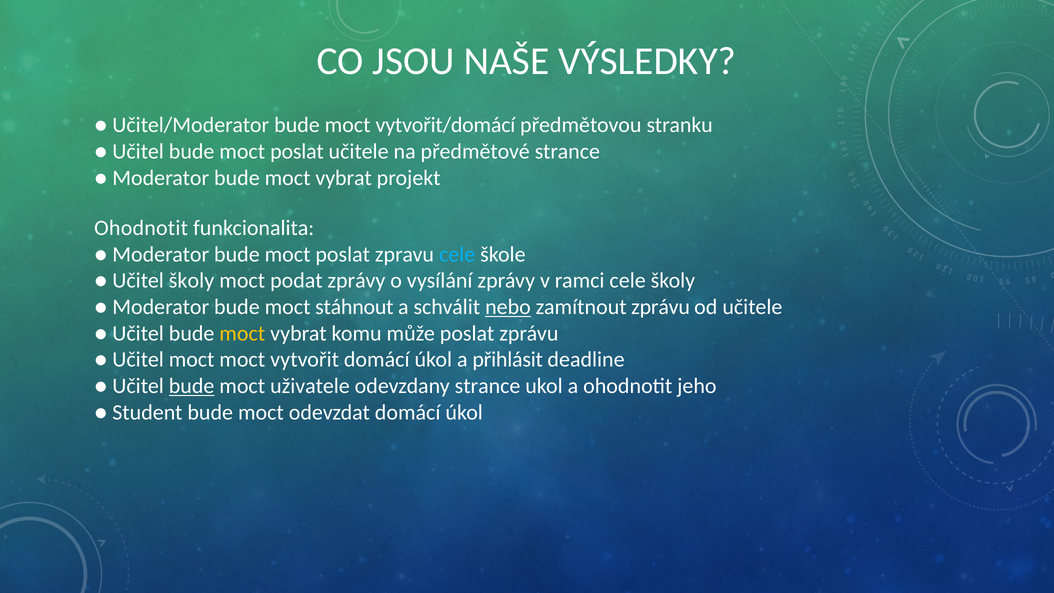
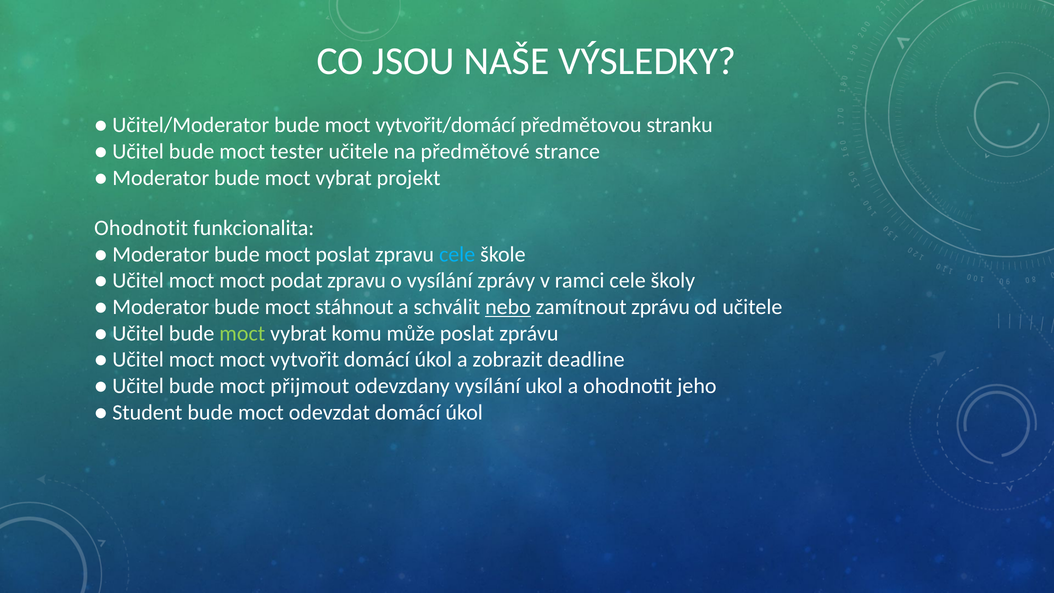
Učitel bude moct poslat: poslat -> tester
školy at (192, 281): školy -> moct
podat zprávy: zprávy -> zpravu
moct at (242, 333) colour: yellow -> light green
přihlásit: přihlásit -> zobrazit
bude at (192, 386) underline: present -> none
uživatele: uživatele -> přijmout
odevzdany strance: strance -> vysílání
